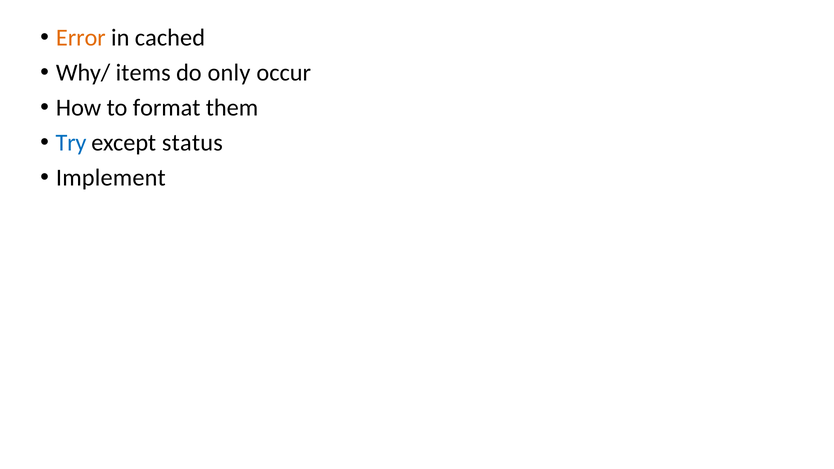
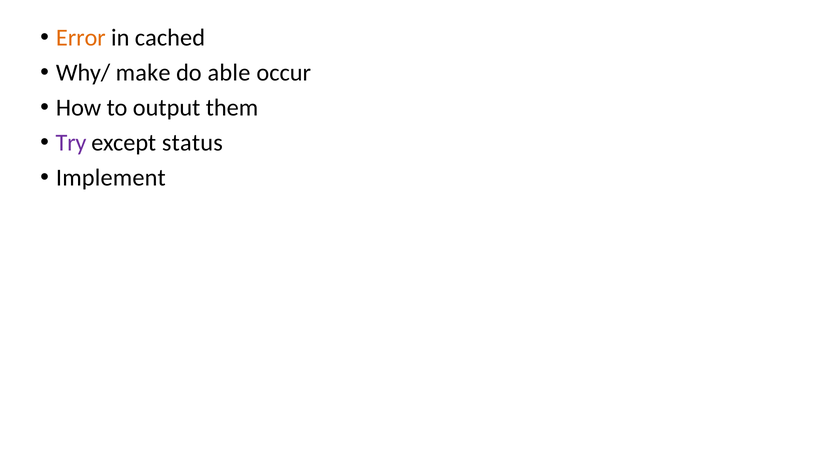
items: items -> make
only: only -> able
format: format -> output
Try colour: blue -> purple
